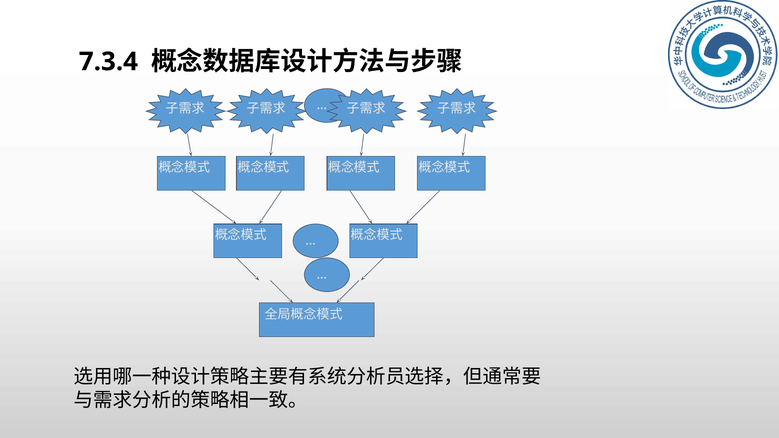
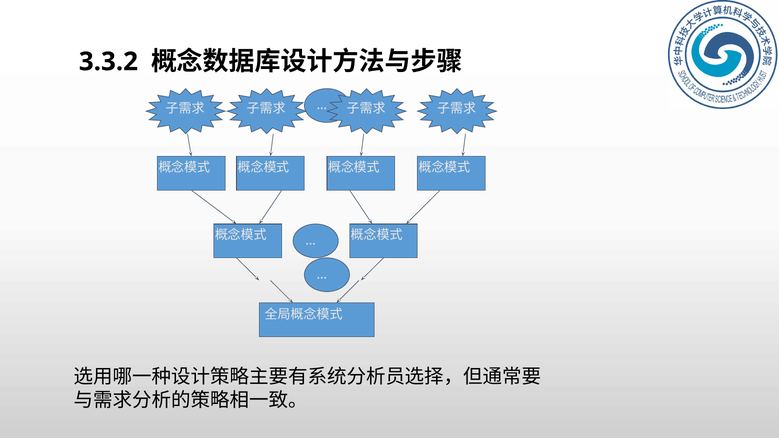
7.3.4: 7.3.4 -> 3.3.2
